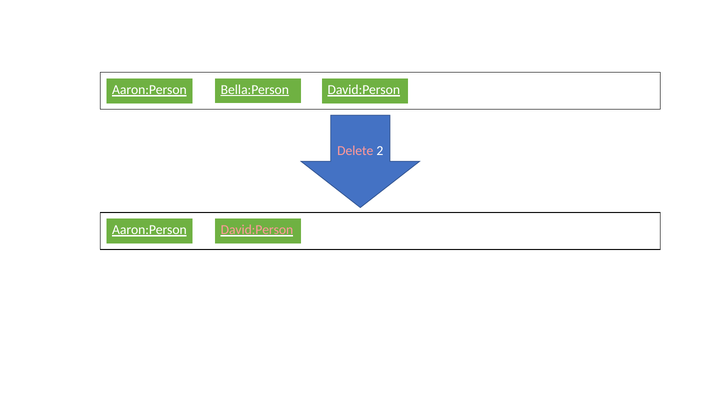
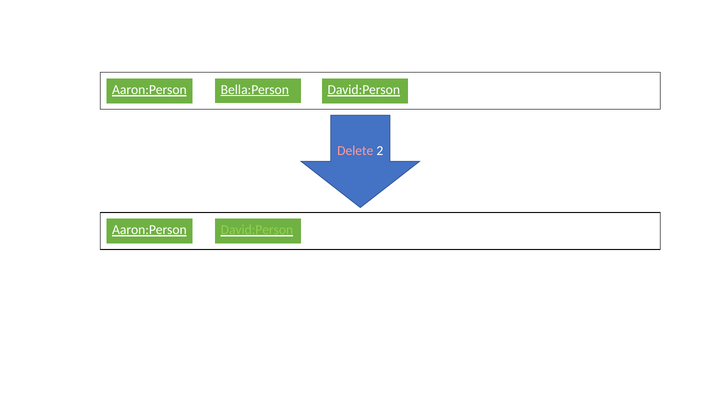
David:Person at (257, 230) colour: pink -> light green
